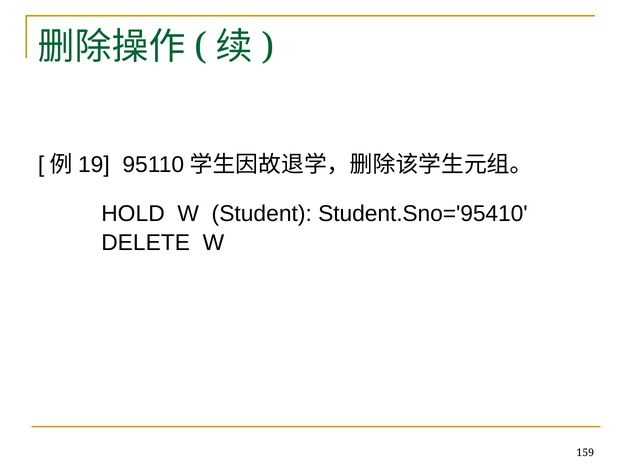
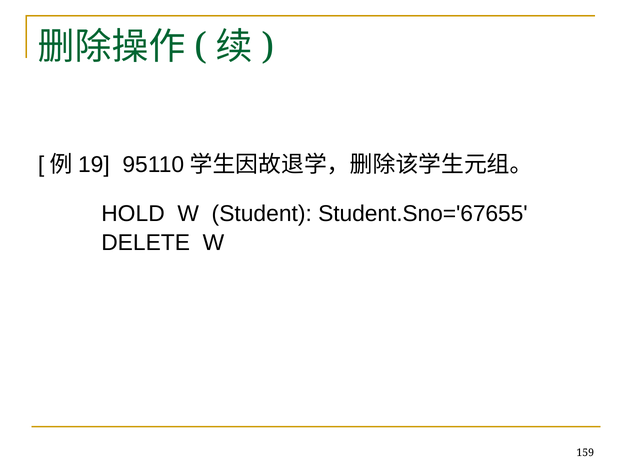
Student.Sno='95410: Student.Sno='95410 -> Student.Sno='67655
